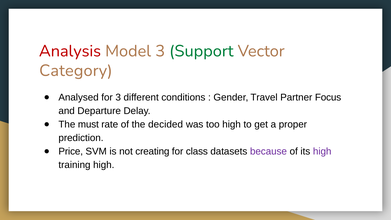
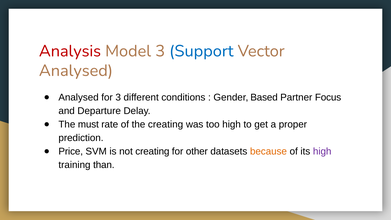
Support colour: green -> blue
Category at (76, 71): Category -> Analysed
Travel: Travel -> Based
the decided: decided -> creating
class: class -> other
because colour: purple -> orange
training high: high -> than
